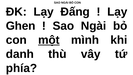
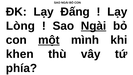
Ghen: Ghen -> Lòng
Ngài at (94, 26) underline: none -> present
danh: danh -> khen
